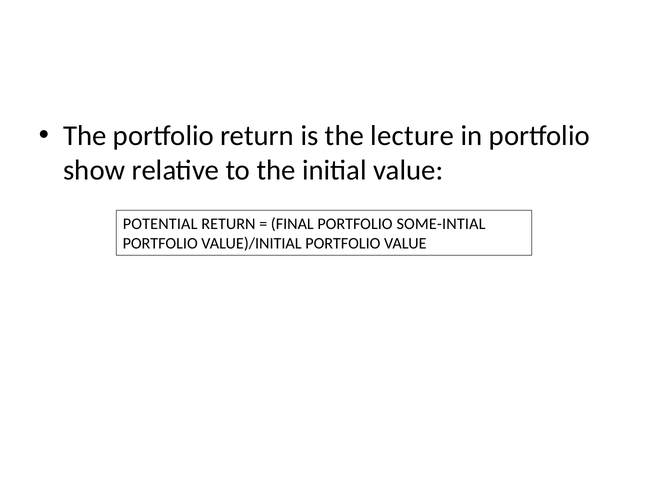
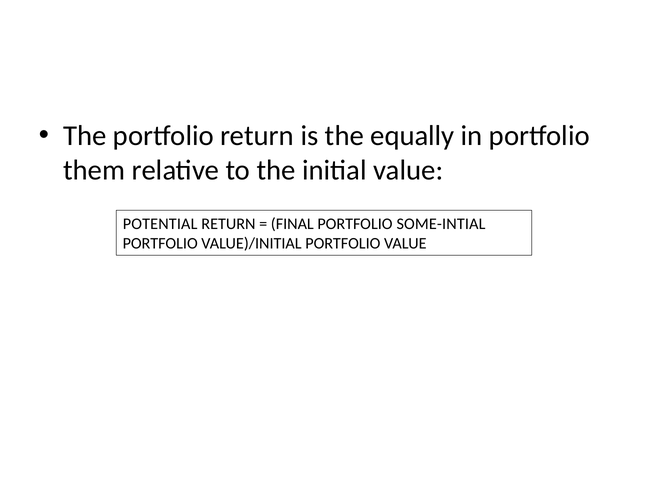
lecture: lecture -> equally
show: show -> them
